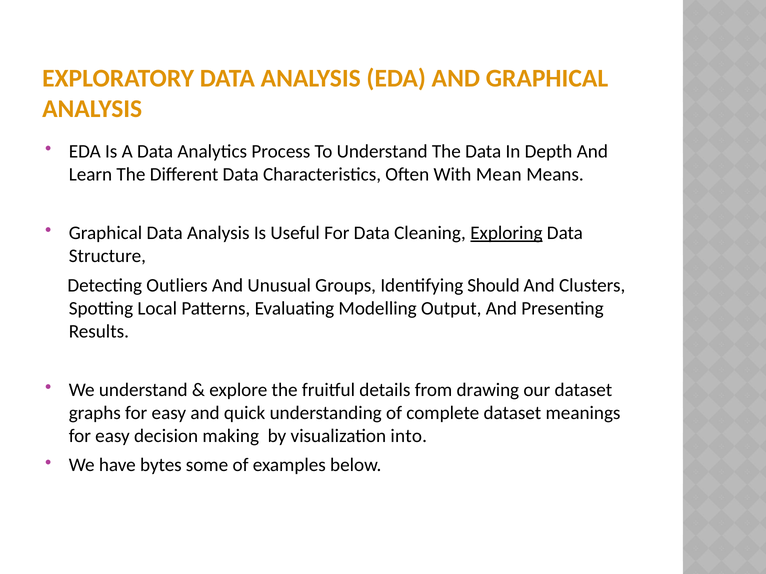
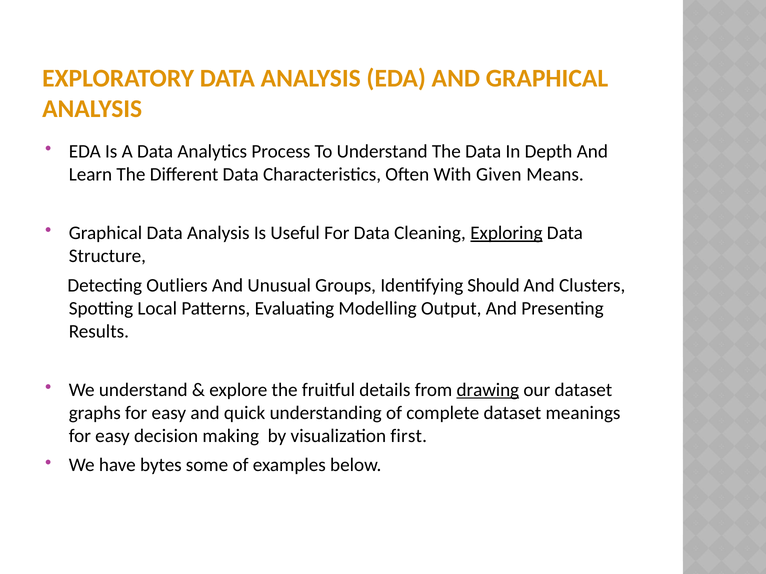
Mean: Mean -> Given
drawing underline: none -> present
into: into -> first
